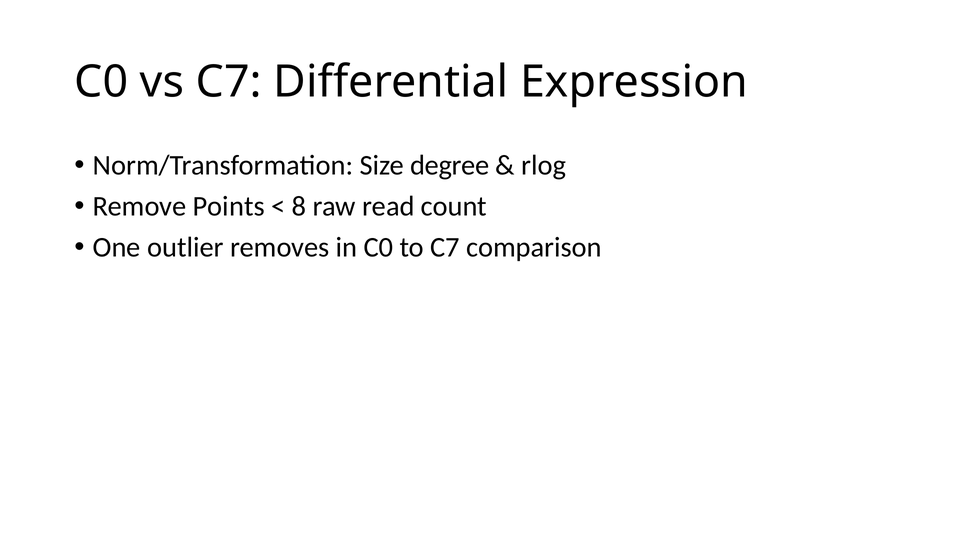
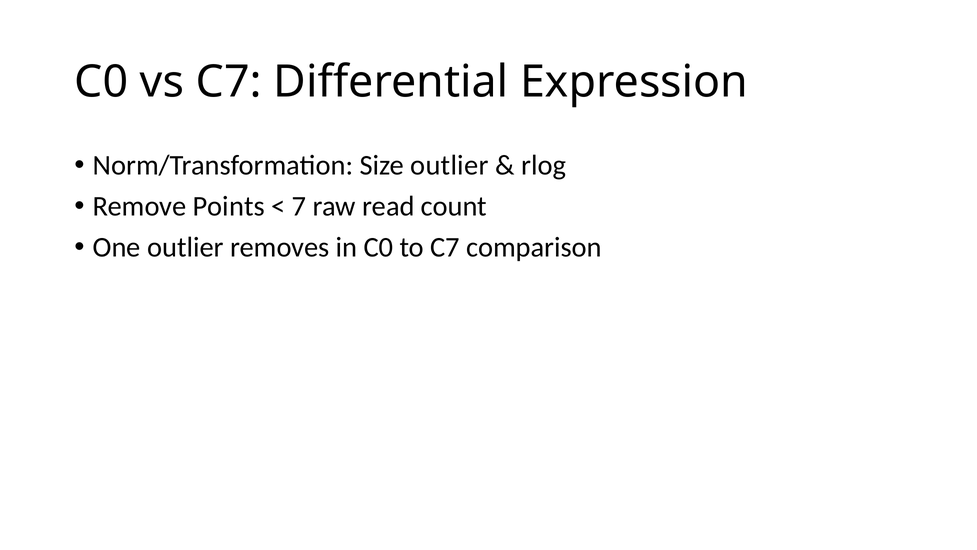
Size degree: degree -> outlier
8: 8 -> 7
